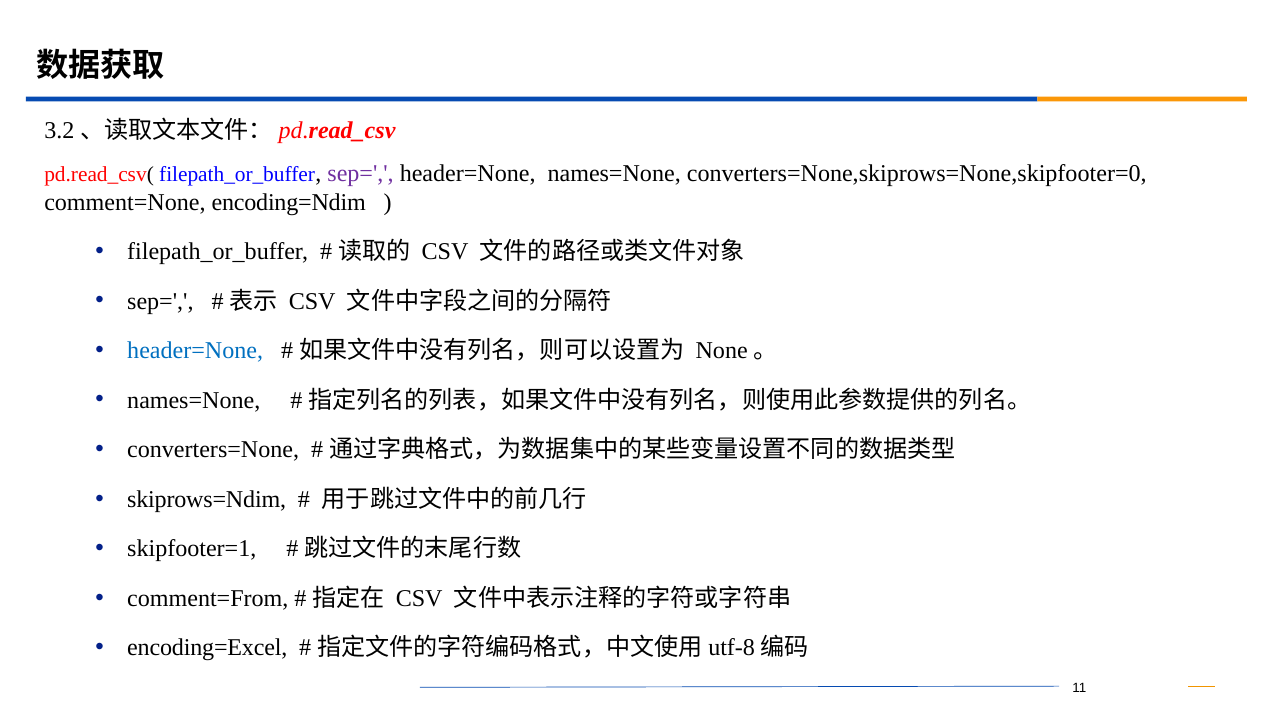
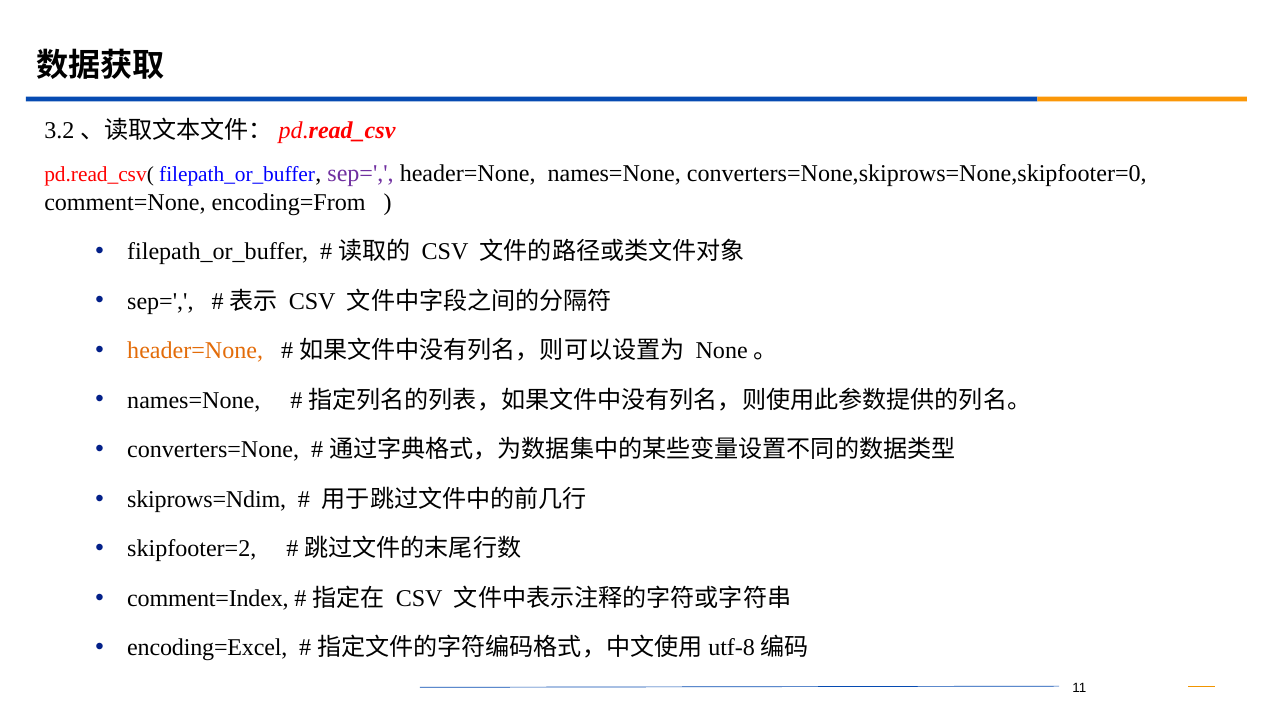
encoding=Ndim: encoding=Ndim -> encoding=From
header=None at (195, 351) colour: blue -> orange
skipfooter=1: skipfooter=1 -> skipfooter=2
comment=From: comment=From -> comment=Index
